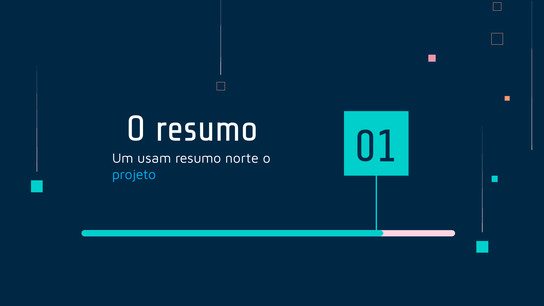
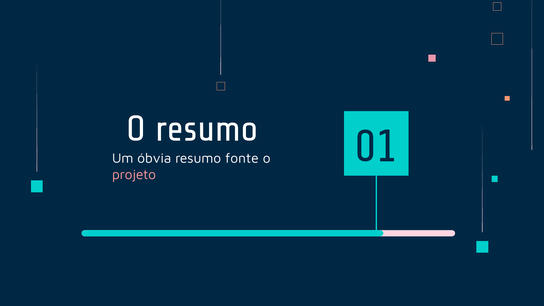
usam: usam -> óbvia
norte: norte -> fonte
projeto colour: light blue -> pink
